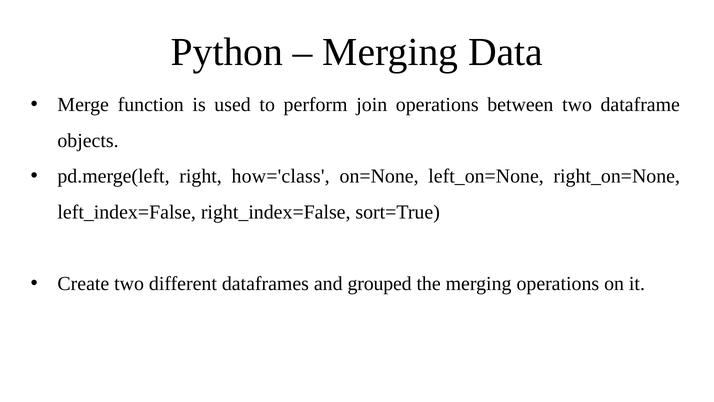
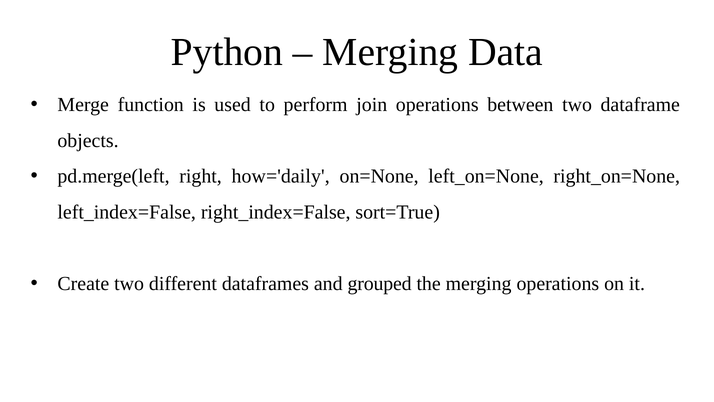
how='class: how='class -> how='daily
